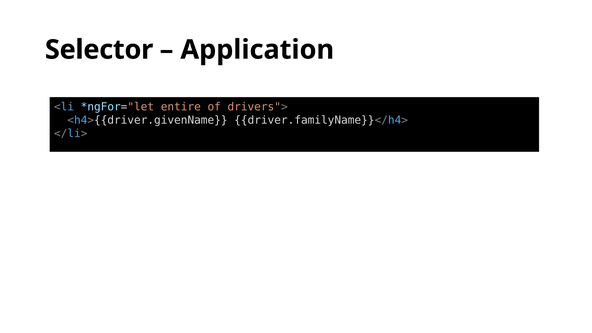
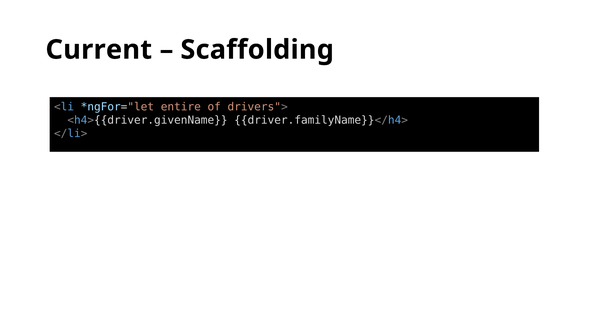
Selector: Selector -> Current
Application: Application -> Scaffolding
